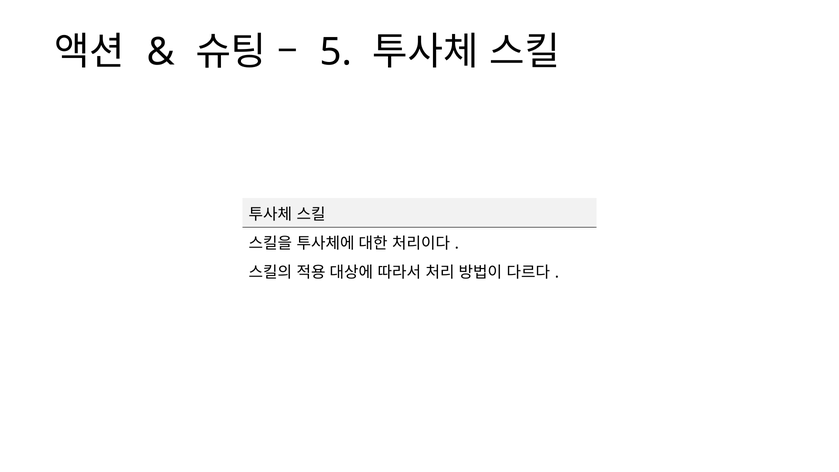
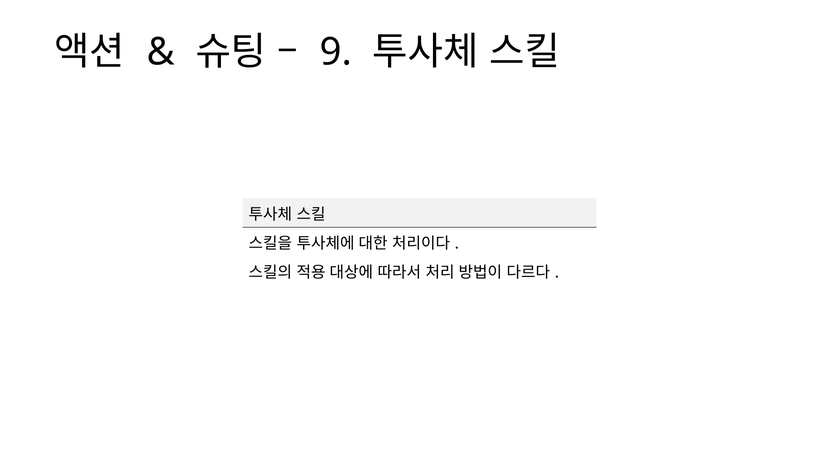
5: 5 -> 9
